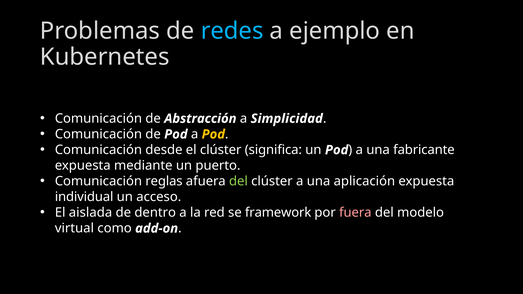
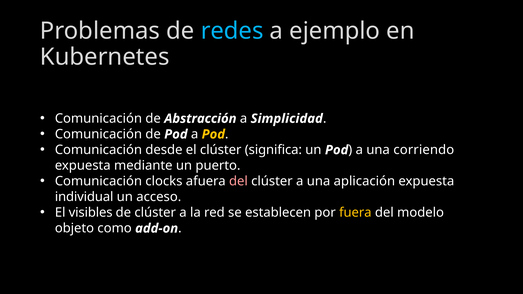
fabricante: fabricante -> corriendo
reglas: reglas -> clocks
del at (238, 181) colour: light green -> pink
aislada: aislada -> visibles
de dentro: dentro -> clúster
framework: framework -> establecen
fuera colour: pink -> yellow
virtual: virtual -> objeto
